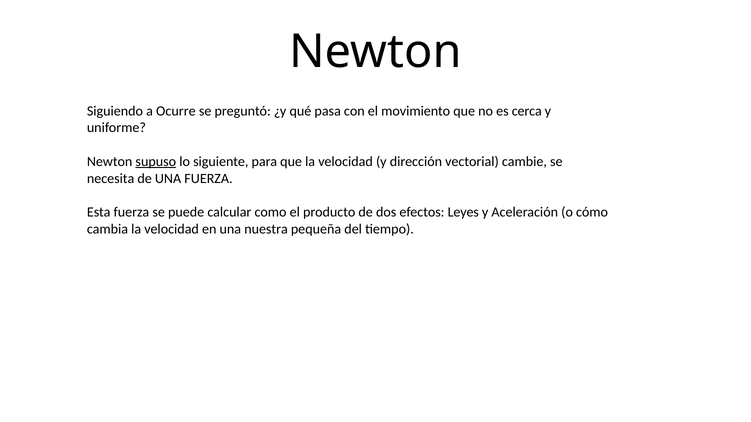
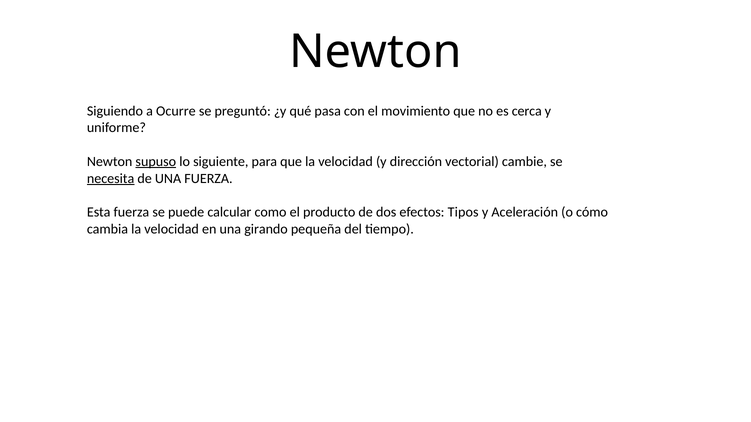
necesita underline: none -> present
Leyes: Leyes -> Tipos
nuestra: nuestra -> girando
